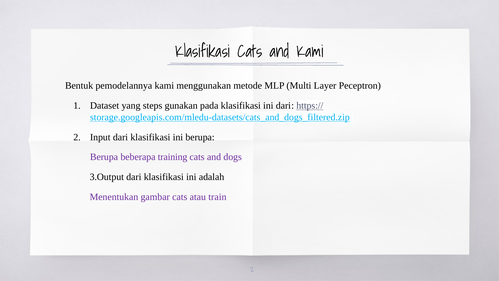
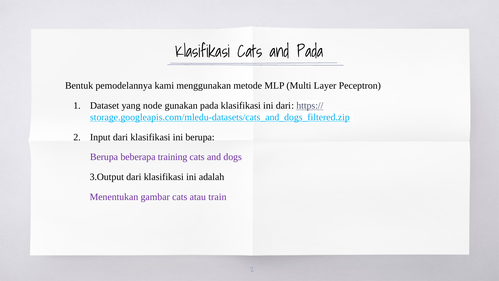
and Kami: Kami -> Pada
steps: steps -> node
